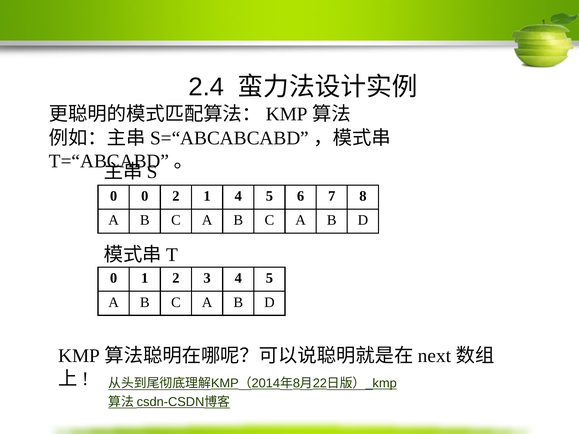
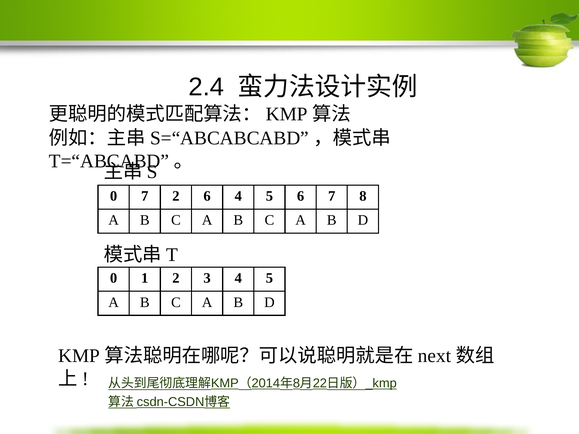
0 0: 0 -> 7
2 1: 1 -> 6
